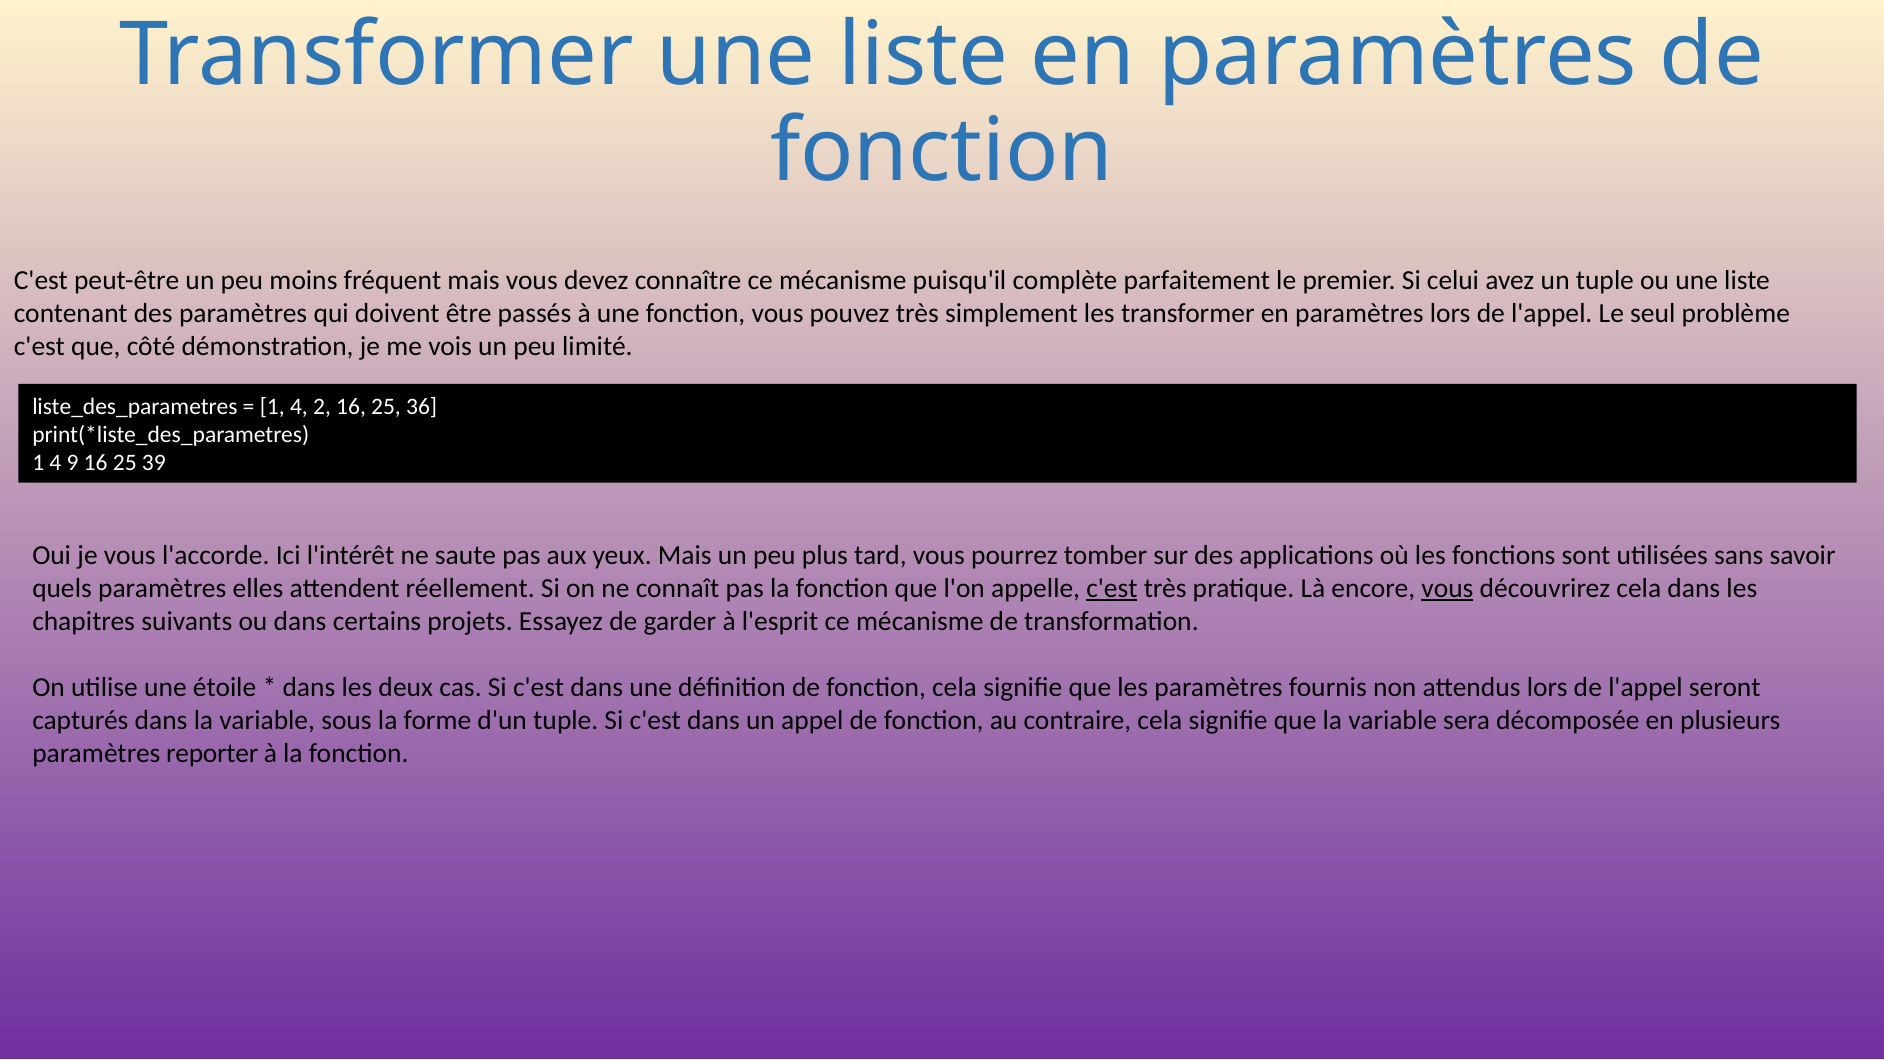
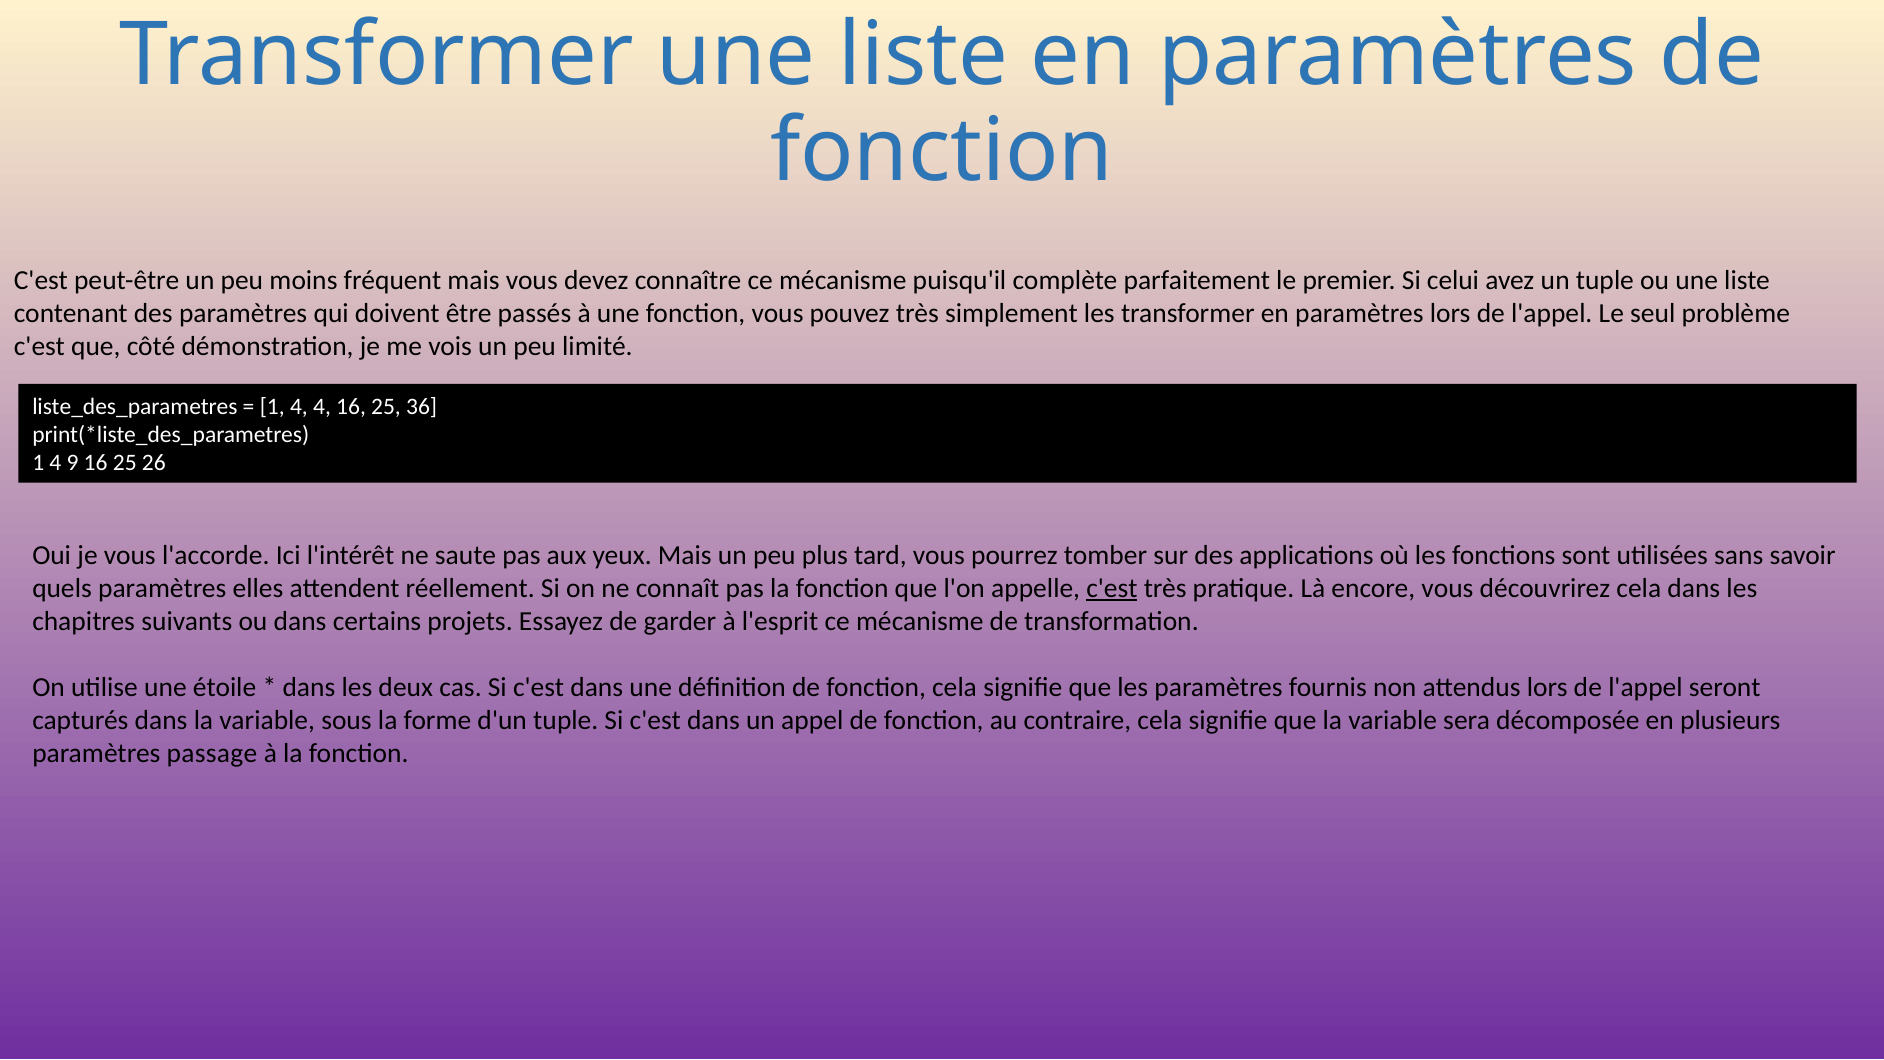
4 2: 2 -> 4
39: 39 -> 26
vous at (1447, 588) underline: present -> none
reporter: reporter -> passage
